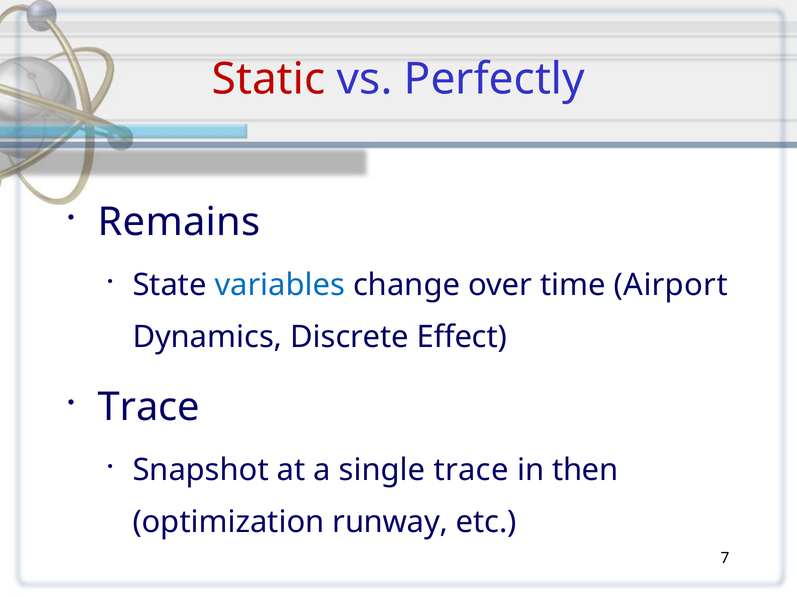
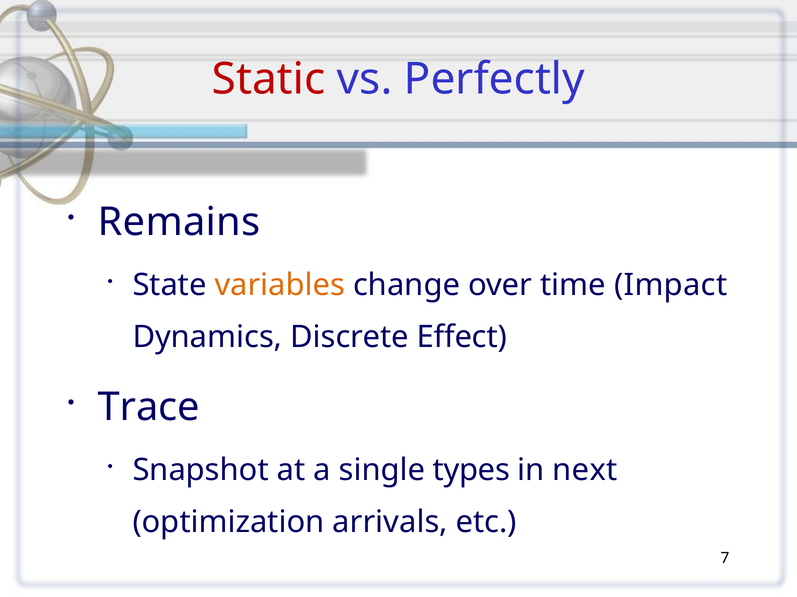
variables colour: blue -> orange
Airport: Airport -> Impact
single trace: trace -> types
then: then -> next
runway: runway -> arrivals
